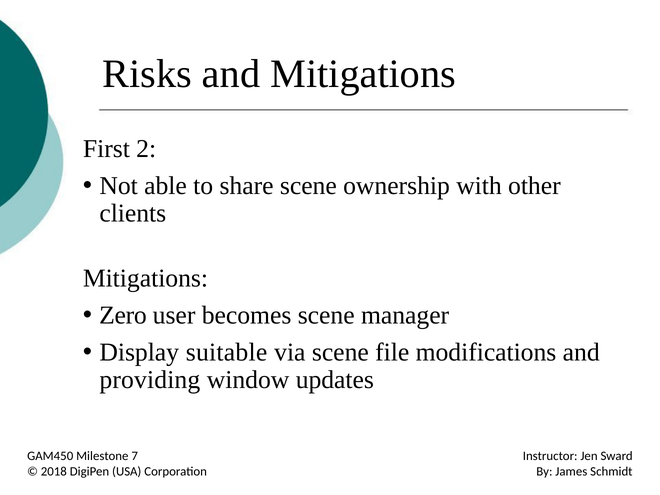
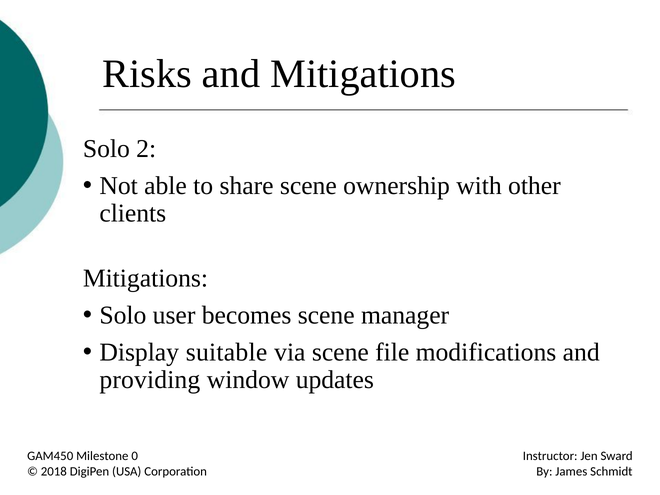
First at (106, 149): First -> Solo
Zero at (123, 315): Zero -> Solo
7: 7 -> 0
